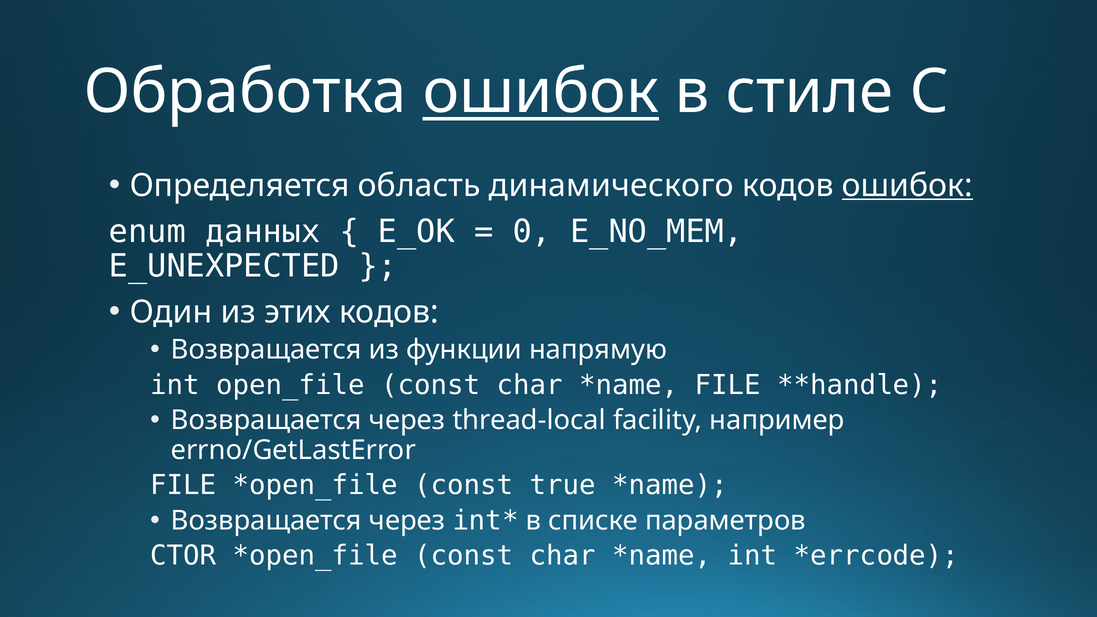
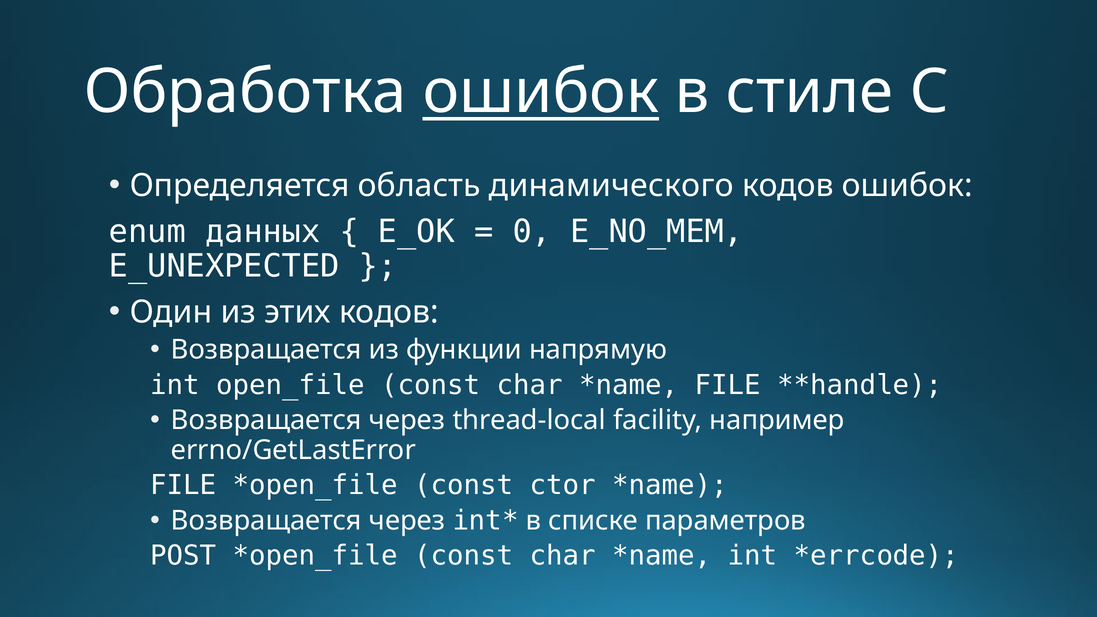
ошибок at (907, 185) underline: present -> none
true: true -> ctor
CTOR: CTOR -> POST
